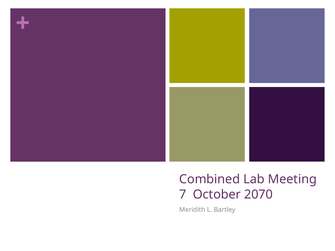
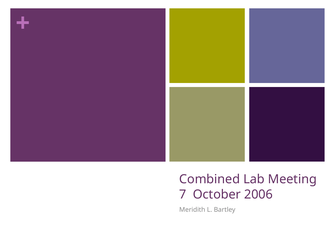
2070: 2070 -> 2006
